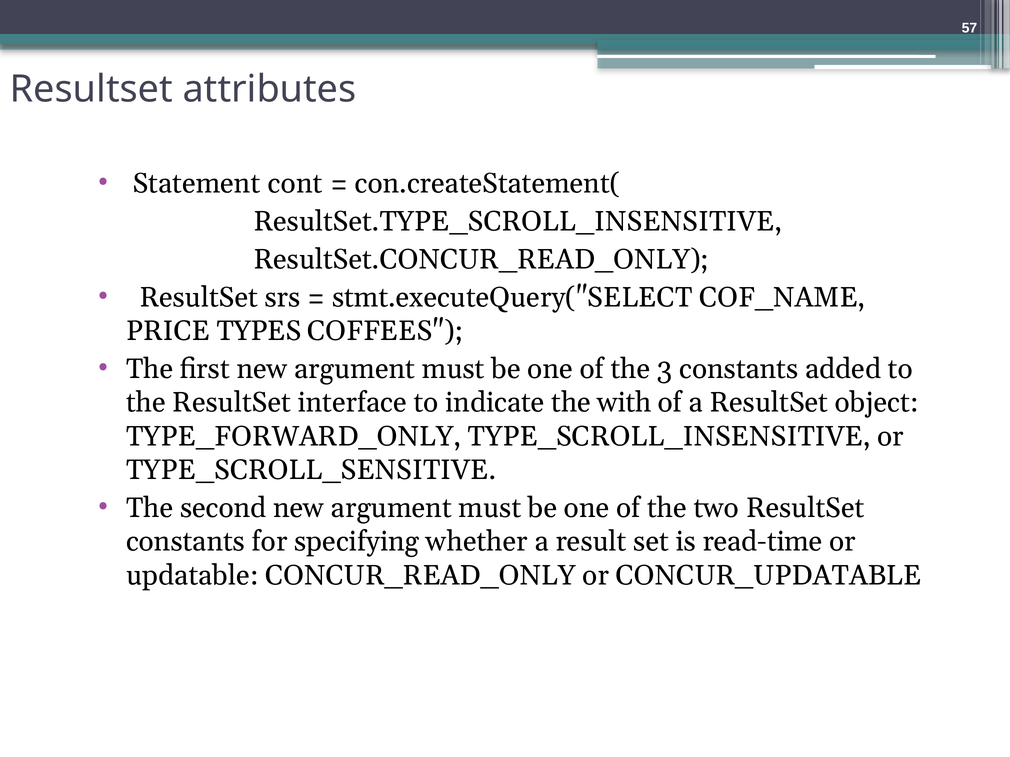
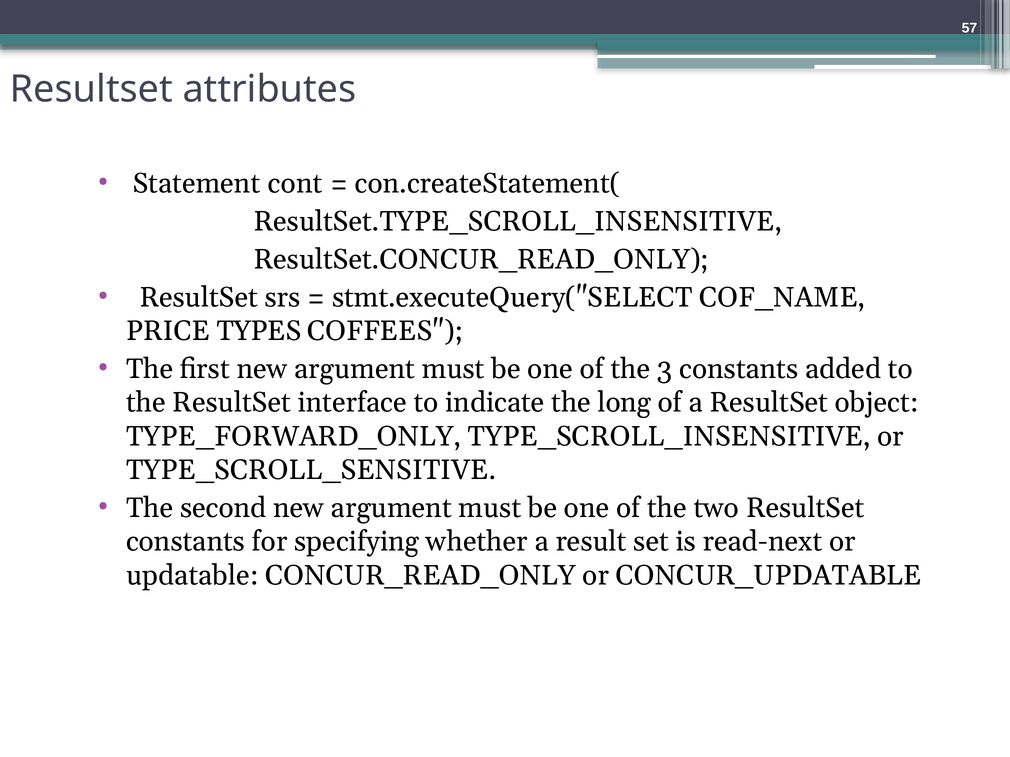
with: with -> long
read-time: read-time -> read-next
